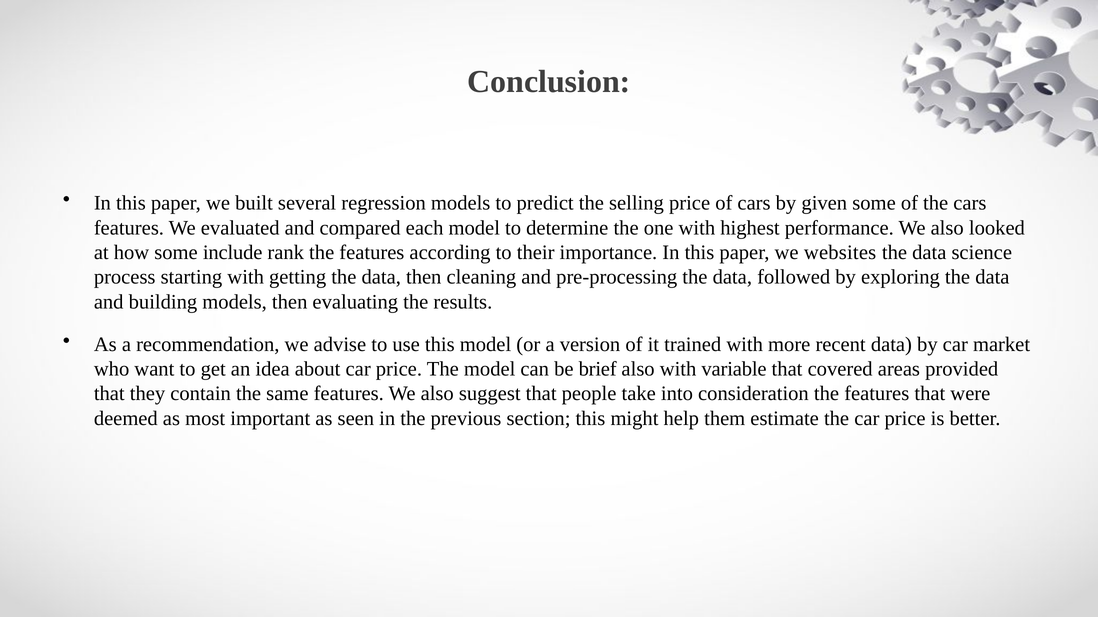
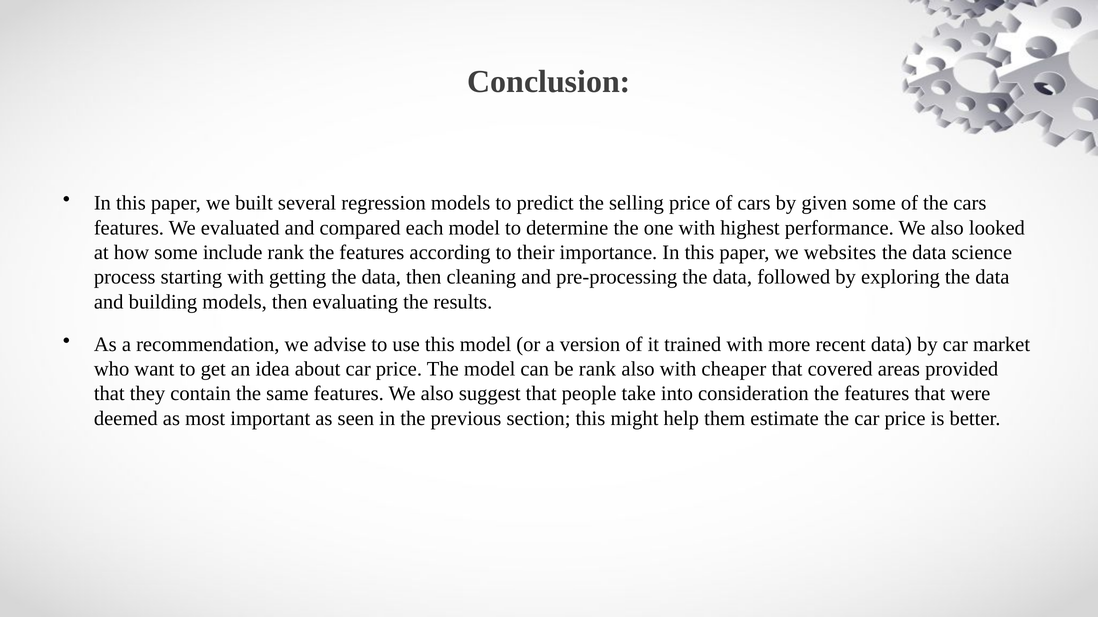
be brief: brief -> rank
variable: variable -> cheaper
